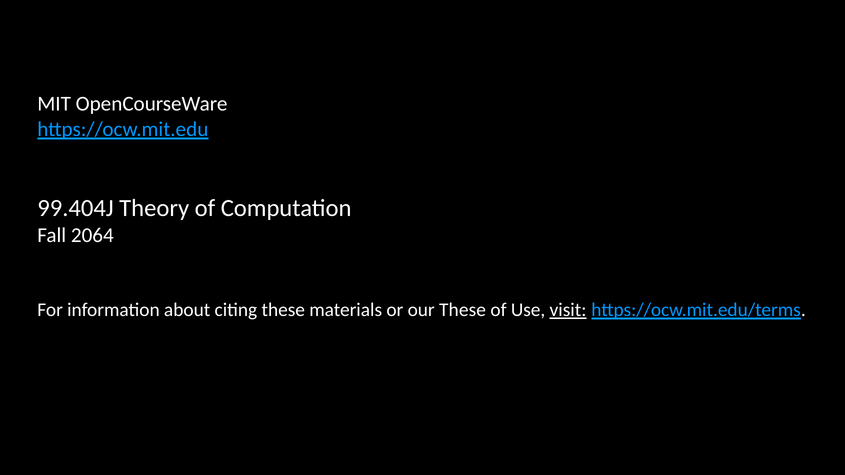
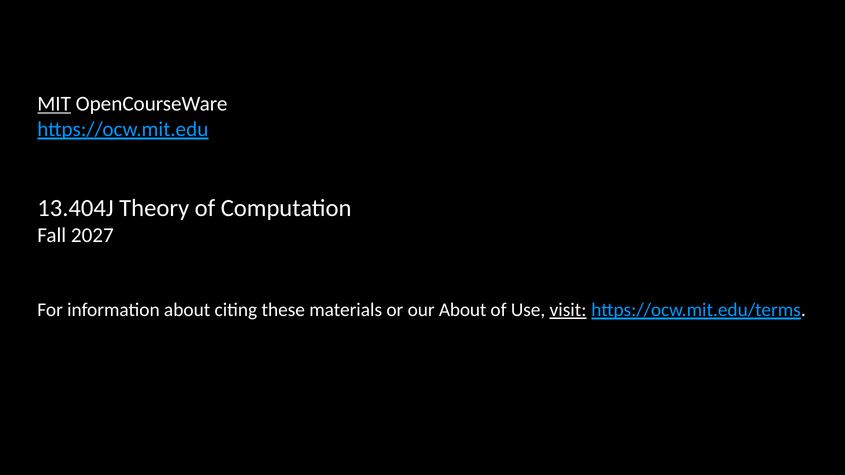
MIT underline: none -> present
99.404J: 99.404J -> 13.404J
2064: 2064 -> 2027
our These: These -> About
